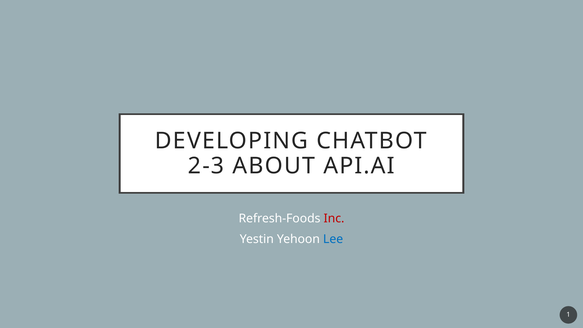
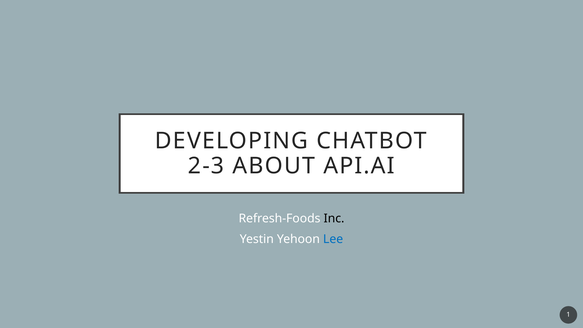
Inc colour: red -> black
